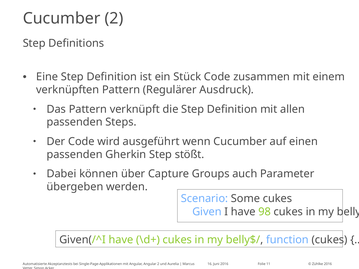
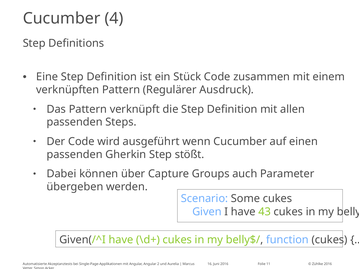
Cucumber 2: 2 -> 4
98: 98 -> 43
